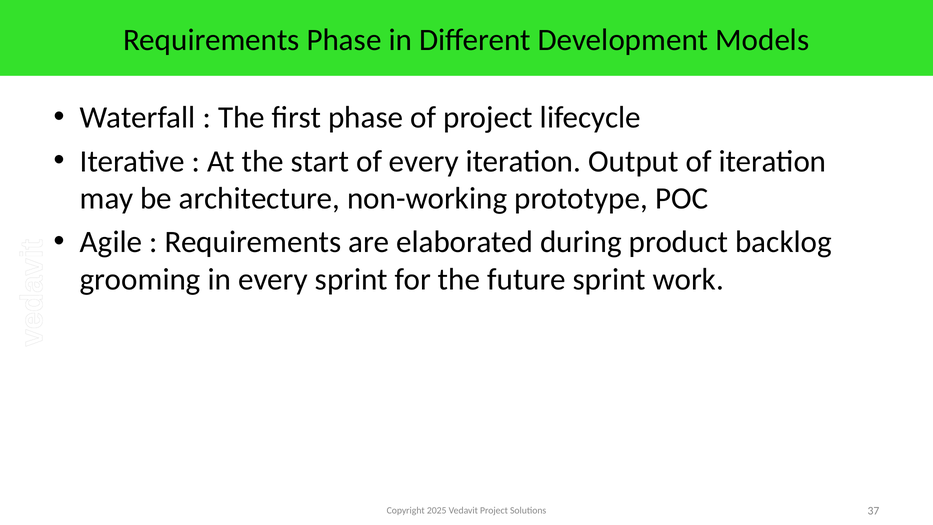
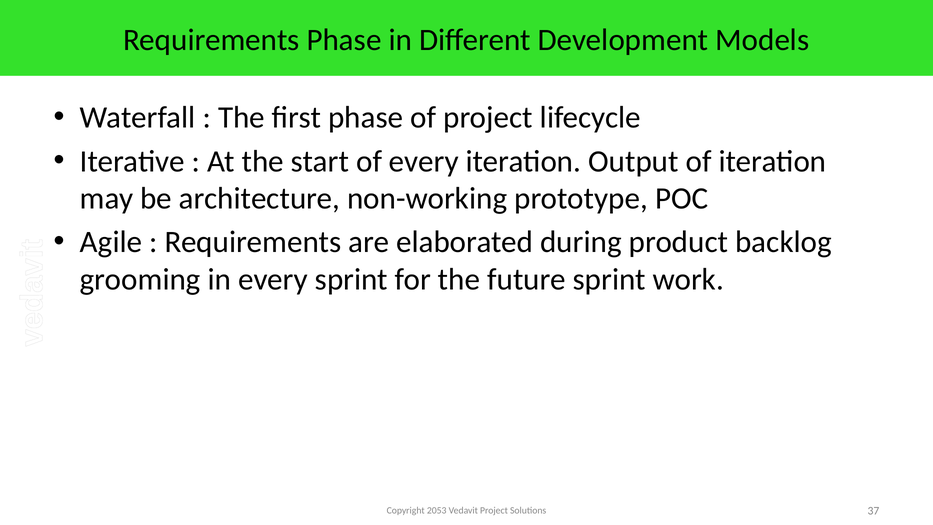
2025: 2025 -> 2053
